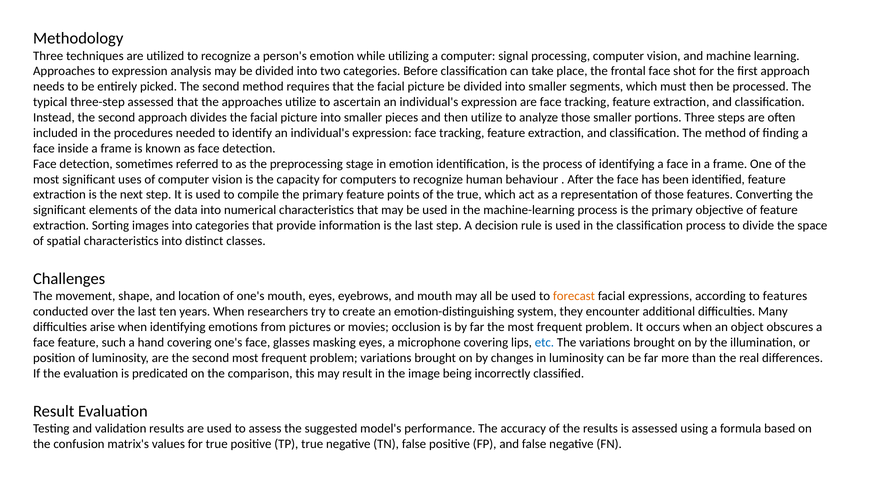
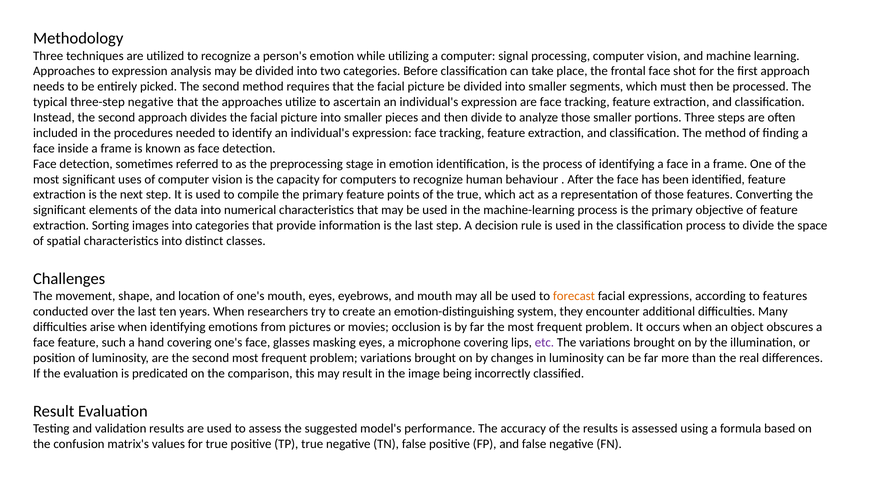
three-step assessed: assessed -> negative
then utilize: utilize -> divide
etc colour: blue -> purple
